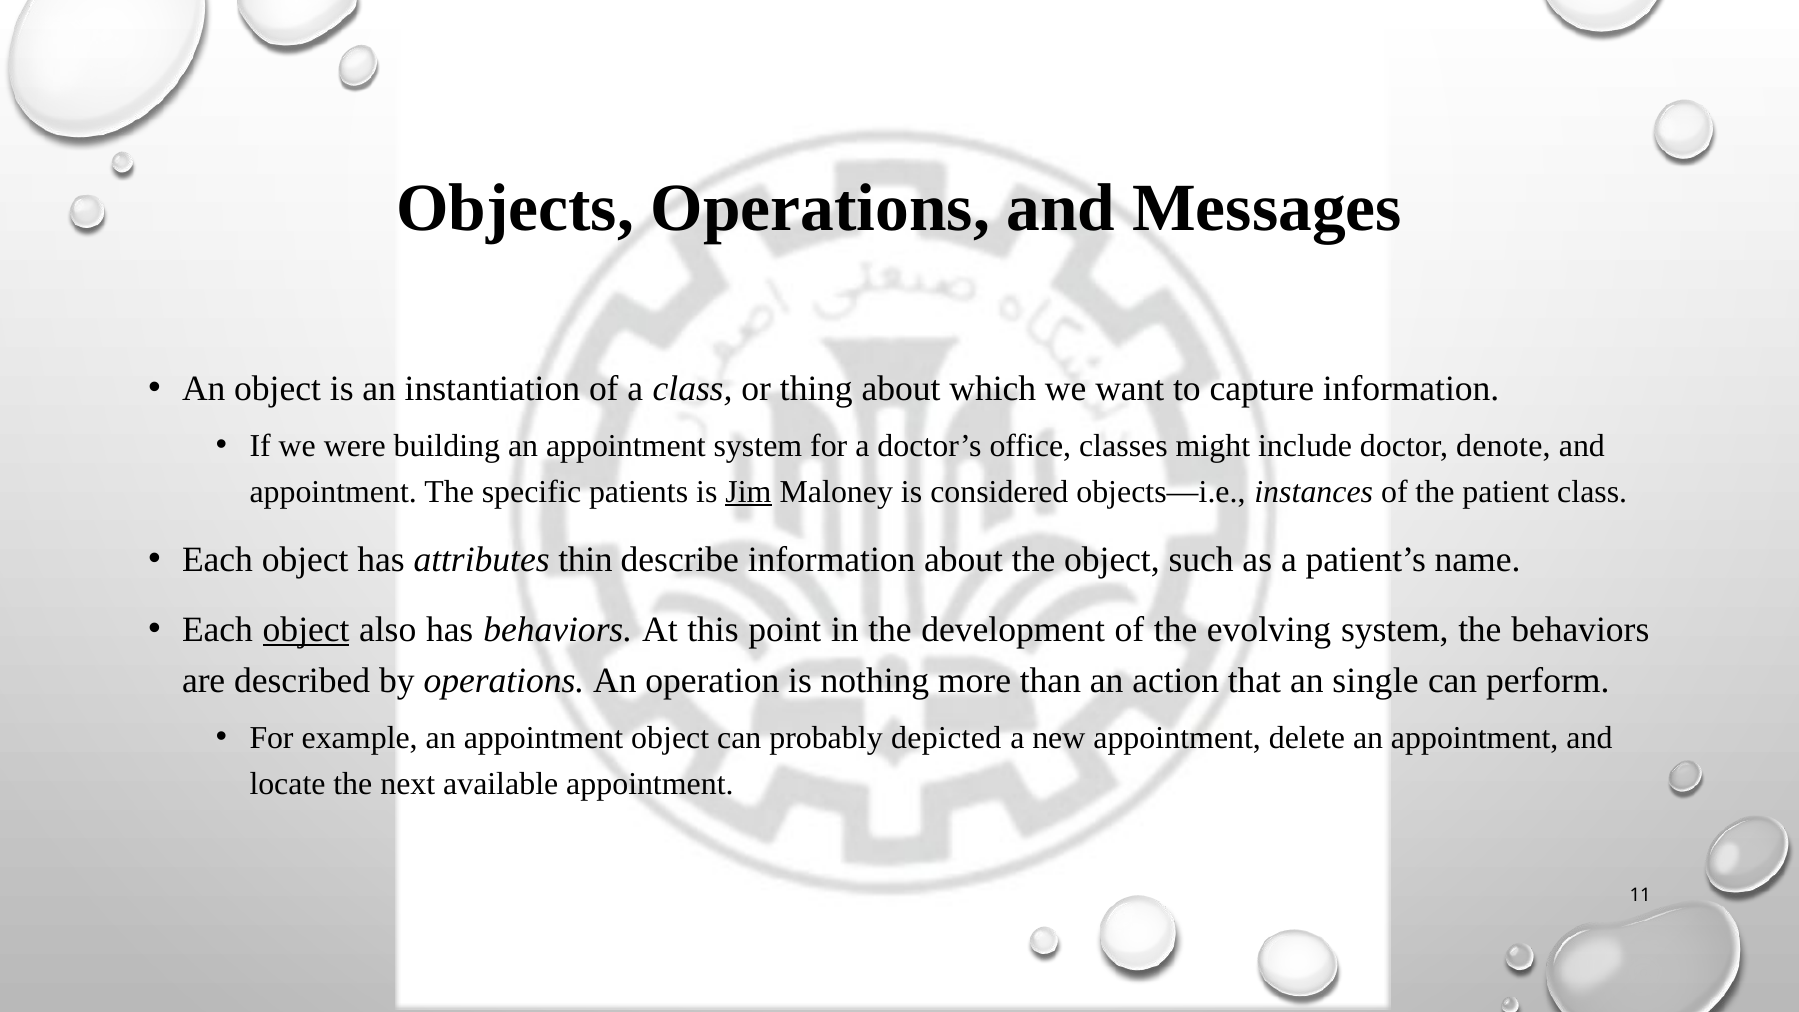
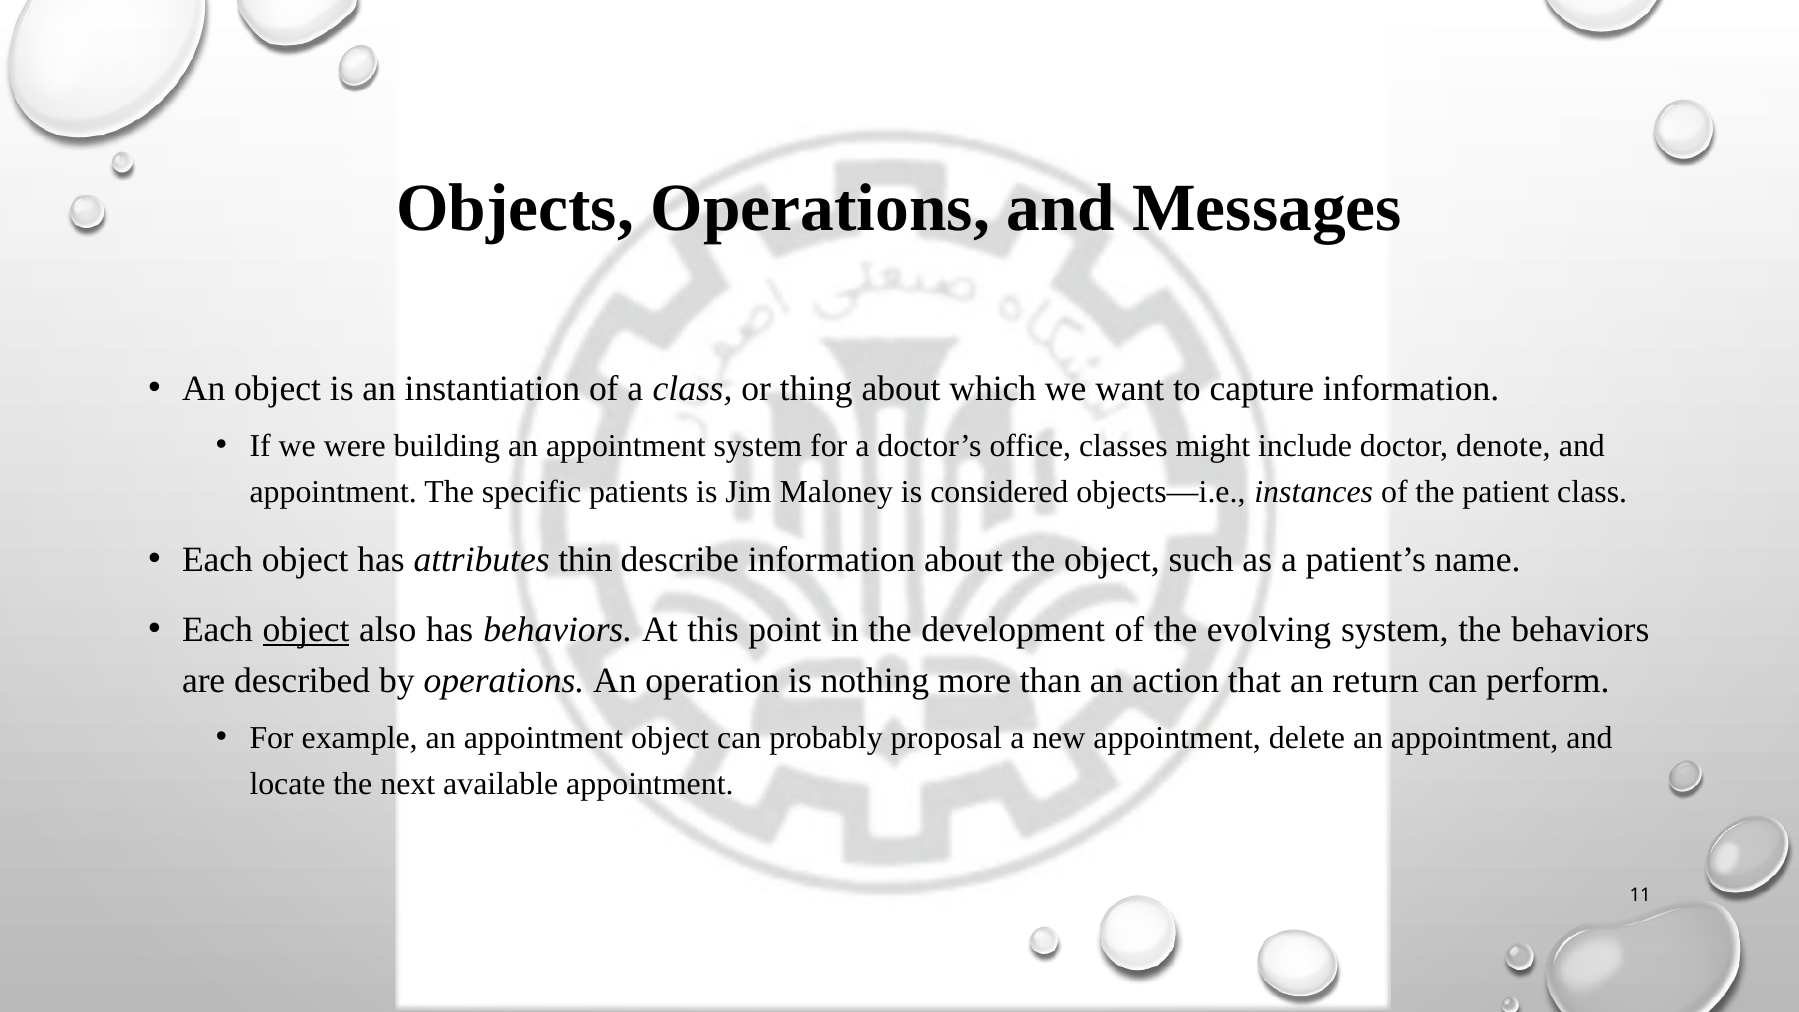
Jim underline: present -> none
single: single -> return
depicted: depicted -> proposal
